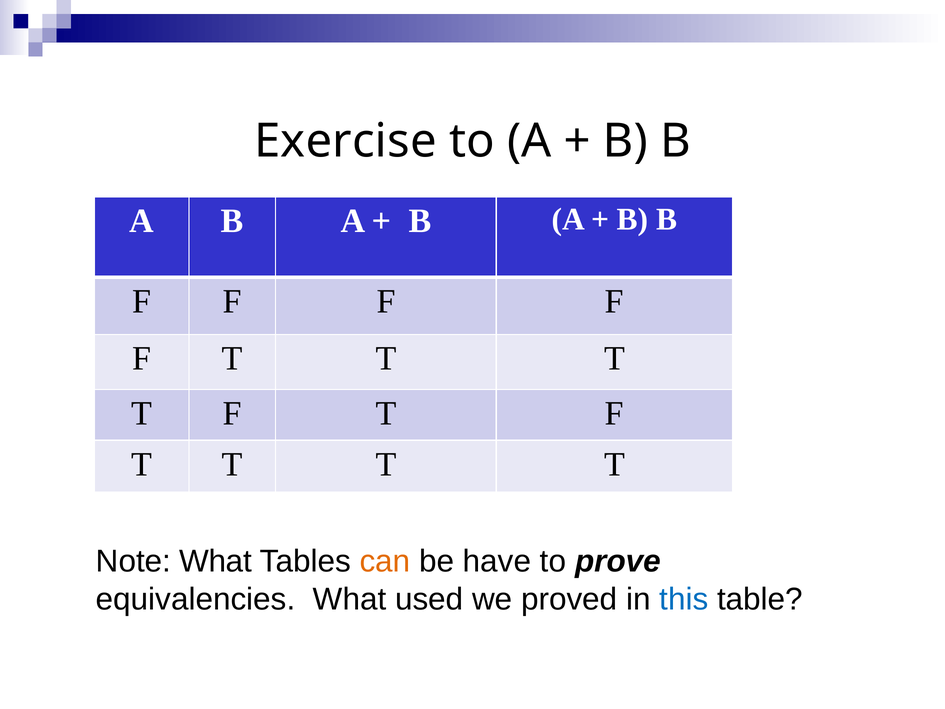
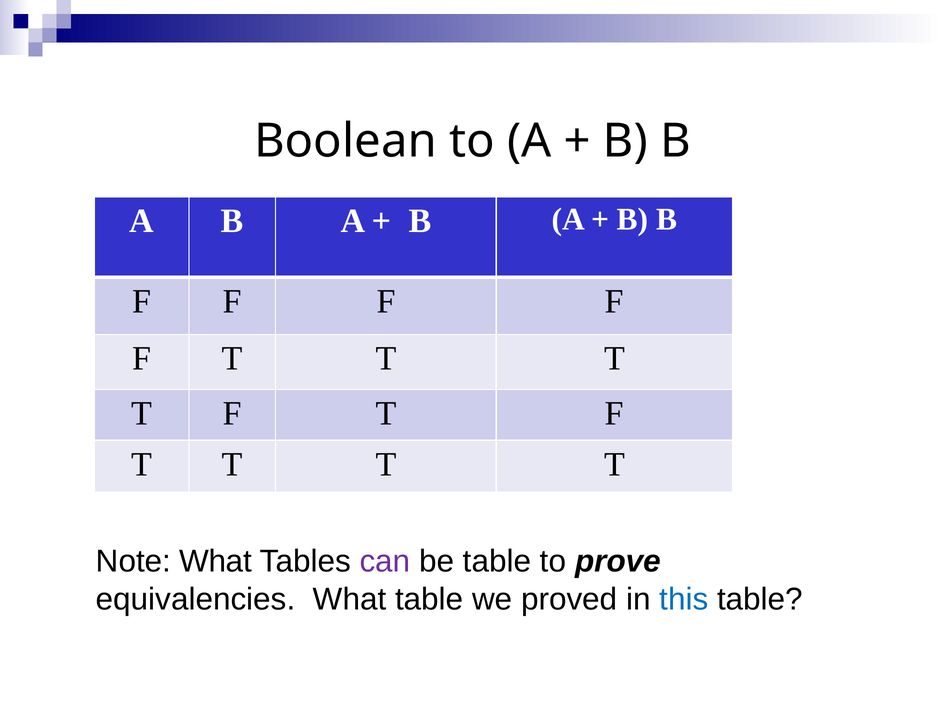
Exercise: Exercise -> Boolean
can colour: orange -> purple
be have: have -> table
What used: used -> table
